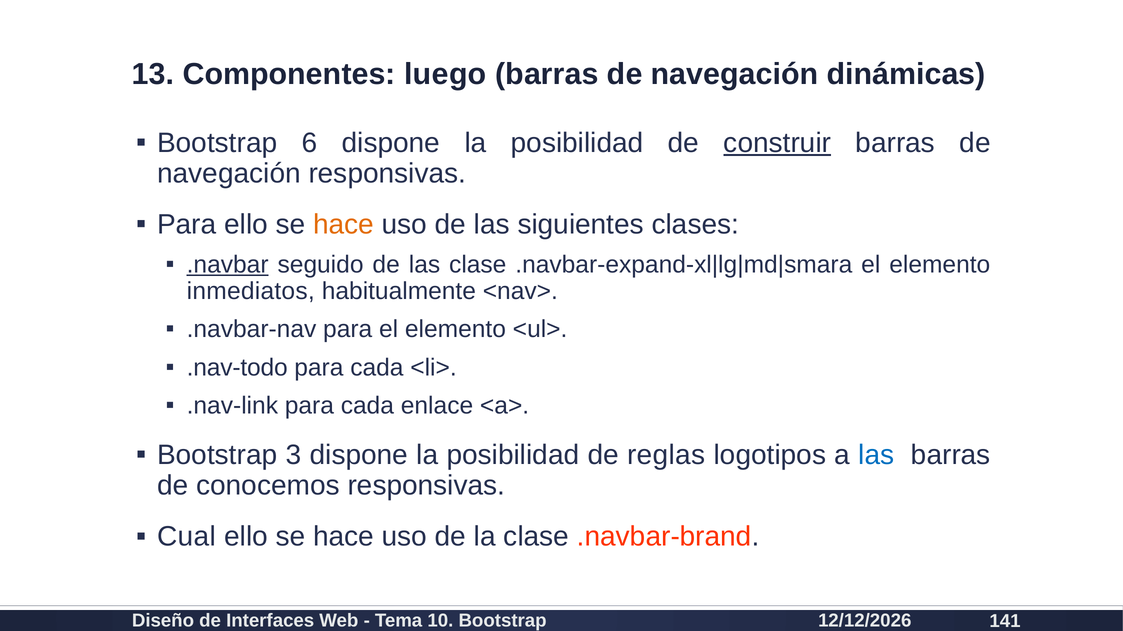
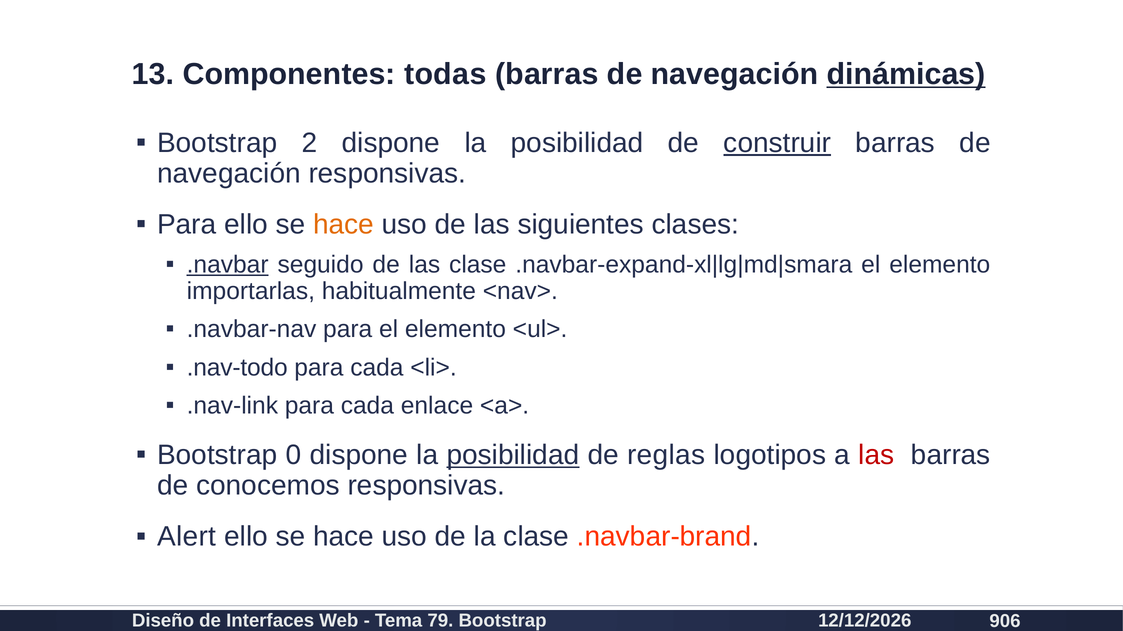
luego: luego -> todas
dinámicas underline: none -> present
6: 6 -> 2
inmediatos: inmediatos -> importarlas
3: 3 -> 0
posibilidad at (513, 456) underline: none -> present
las at (876, 456) colour: blue -> red
Cual: Cual -> Alert
10: 10 -> 79
141: 141 -> 906
